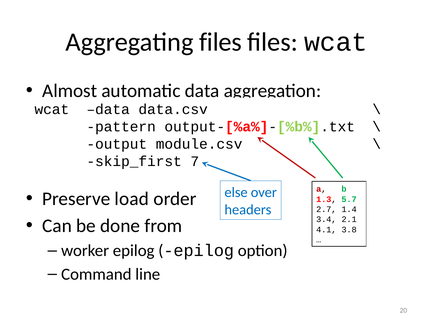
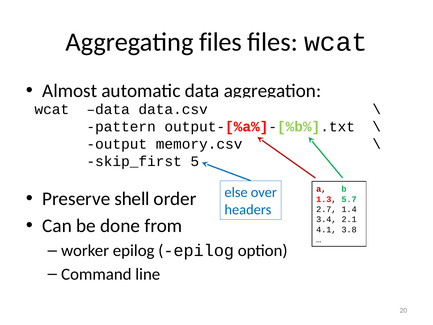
module.csv: module.csv -> memory.csv
7: 7 -> 5
load: load -> shell
